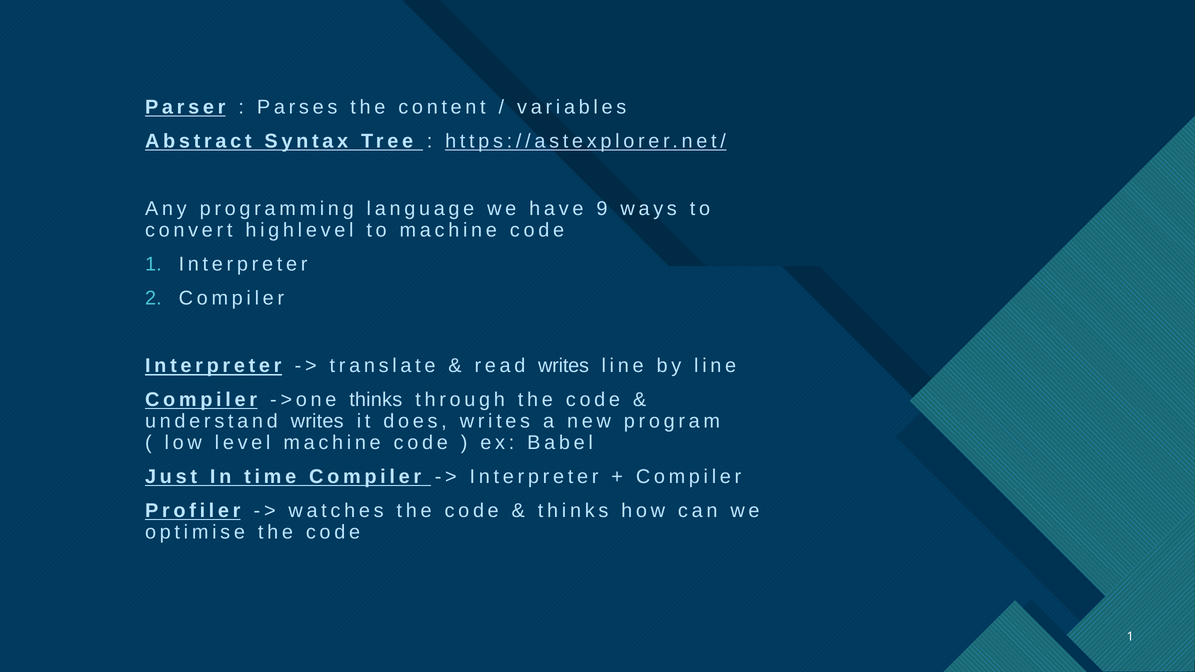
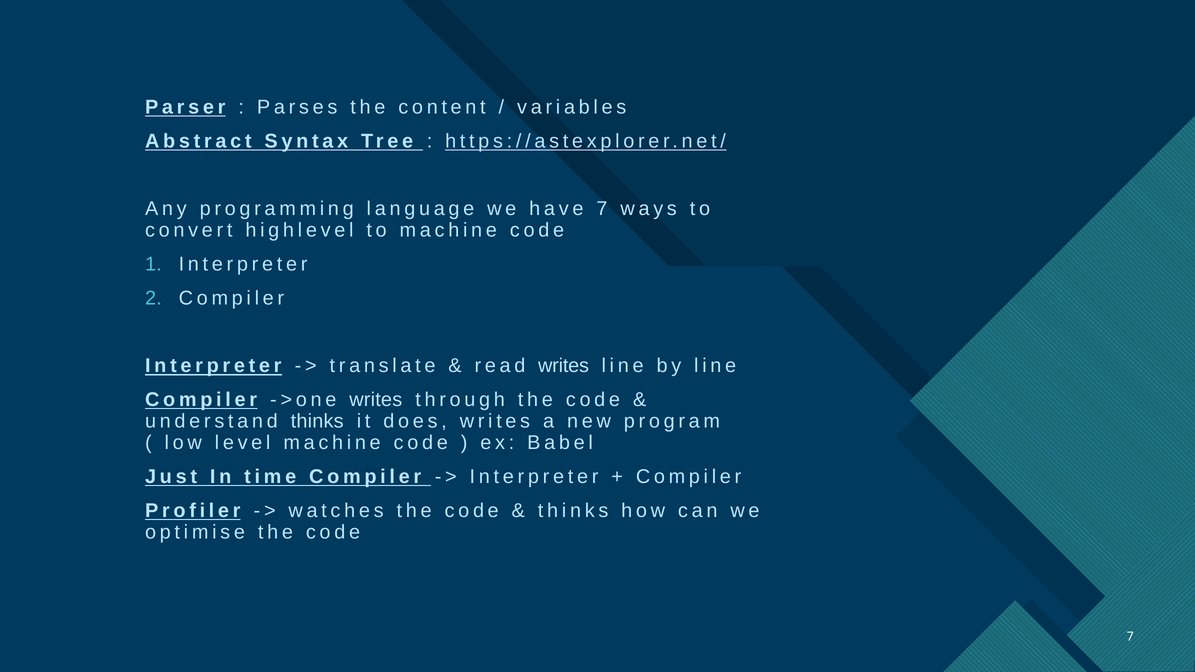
have 9: 9 -> 7
->one thinks: thinks -> writes
understand writes: writes -> thinks
1 at (1130, 637): 1 -> 7
